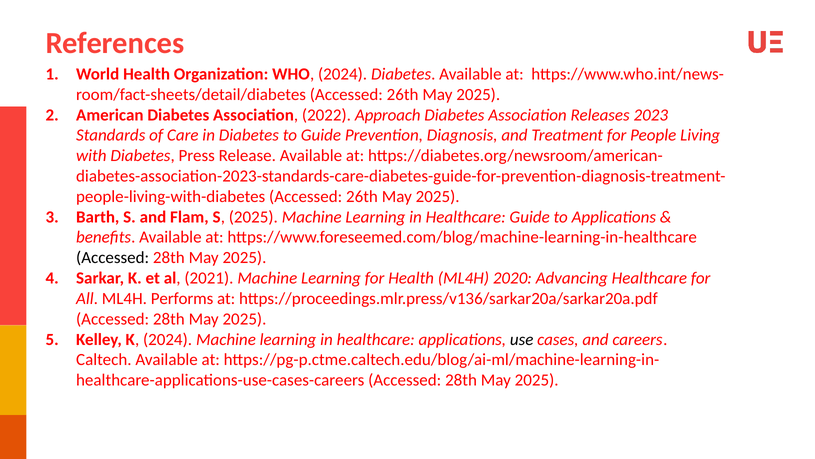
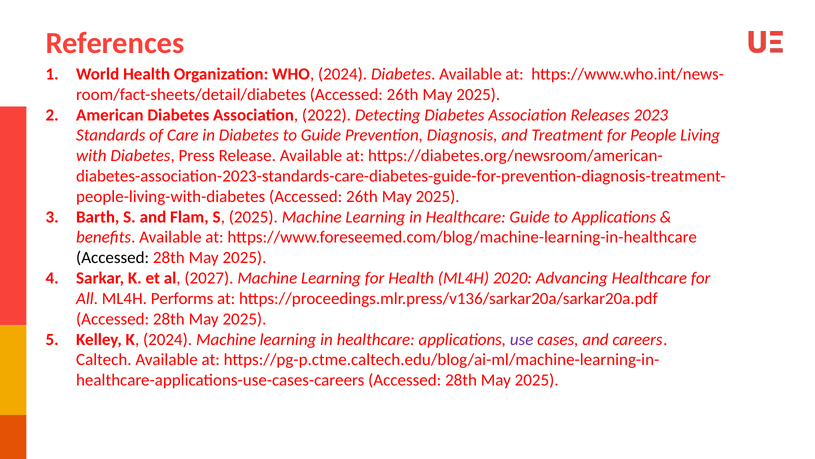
Approach: Approach -> Detecting
2021: 2021 -> 2027
use colour: black -> purple
